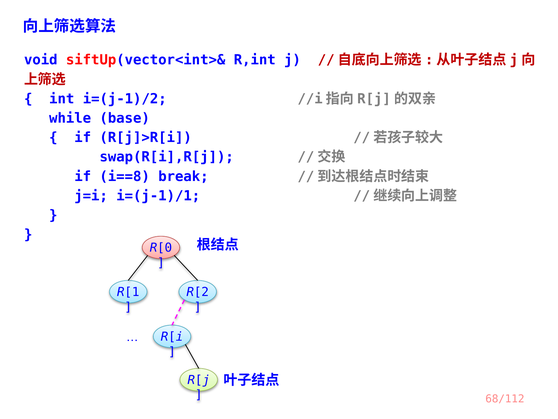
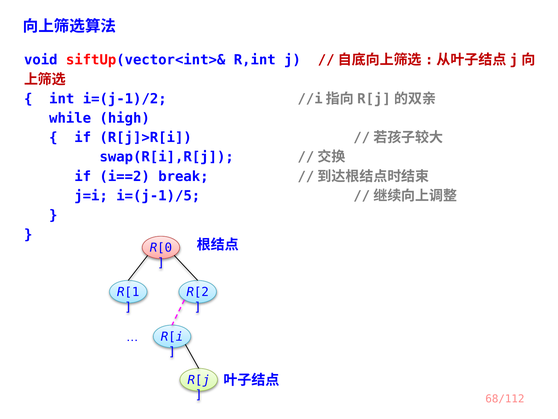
base: base -> high
i==8: i==8 -> i==2
i=(j-1)/1: i=(j-1)/1 -> i=(j-1)/5
